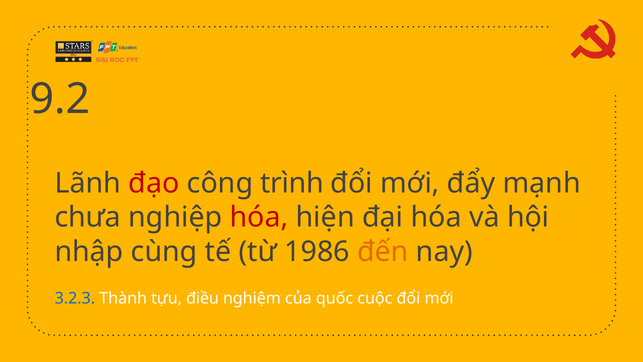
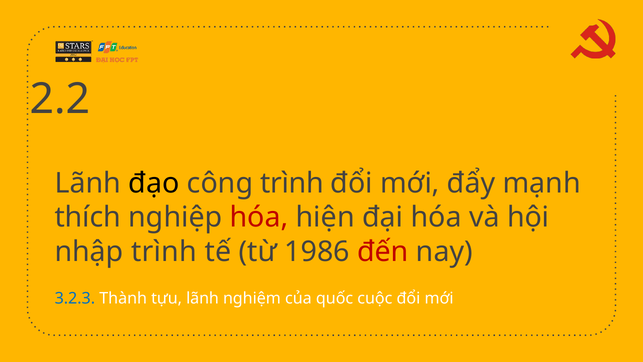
9.2: 9.2 -> 2.2
đạo colour: red -> black
chưa: chưa -> thích
nhập cùng: cùng -> trình
đến colour: orange -> red
tựu điều: điều -> lãnh
